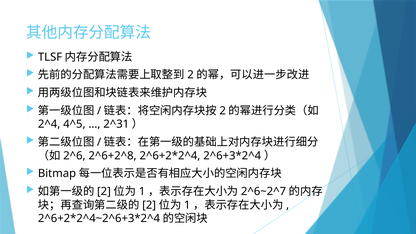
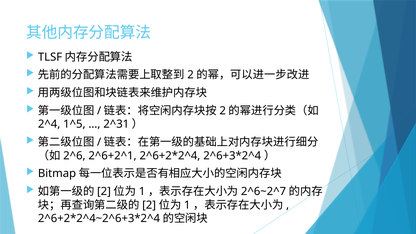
4^5: 4^5 -> 1^5
2^6+2^8: 2^6+2^8 -> 2^6+2^1
